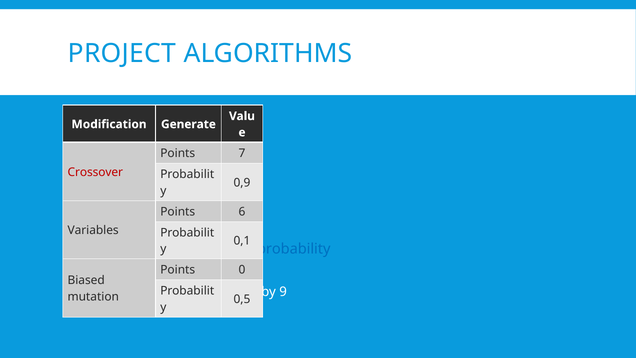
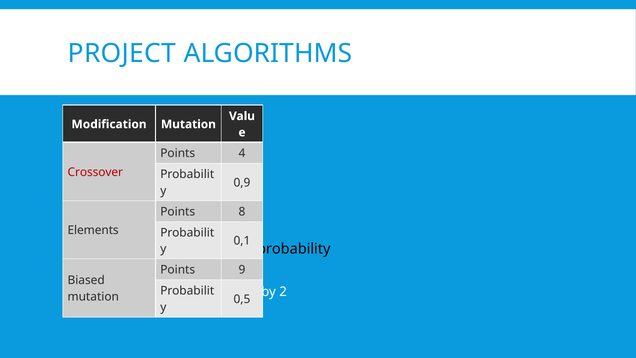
Modification Generate: Generate -> Mutation
7: 7 -> 4
6: 6 -> 8
Variables: Variables -> Elements
probability colour: blue -> black
0: 0 -> 9
9: 9 -> 2
